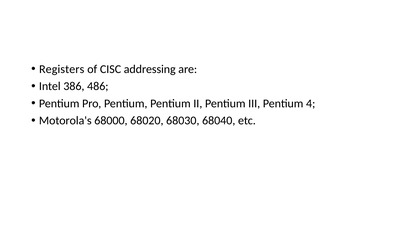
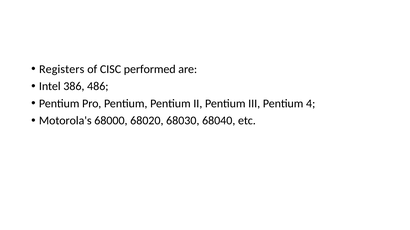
addressing: addressing -> performed
